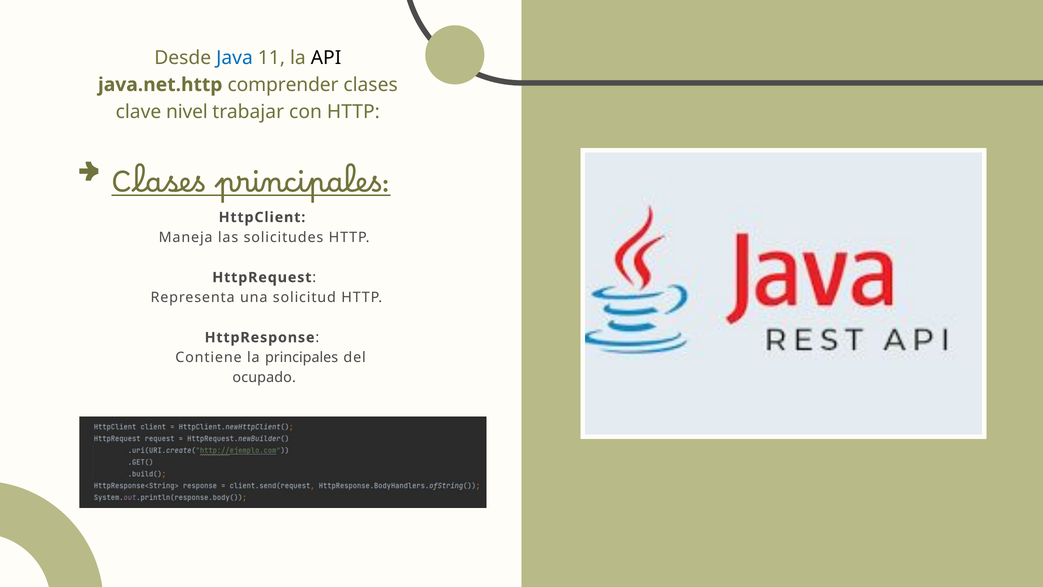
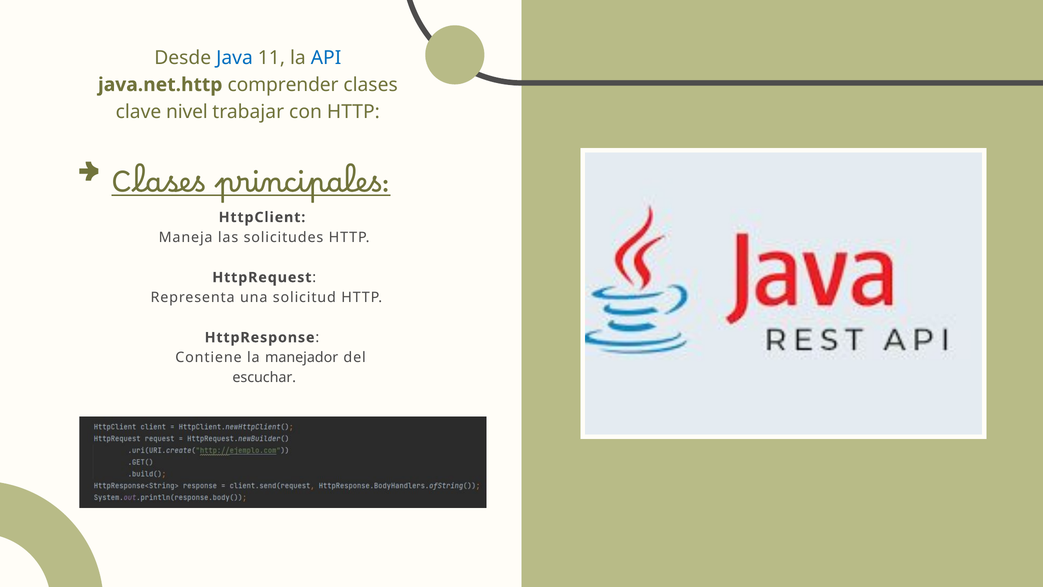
API colour: black -> blue
la principales: principales -> manejador
ocupado: ocupado -> escuchar
